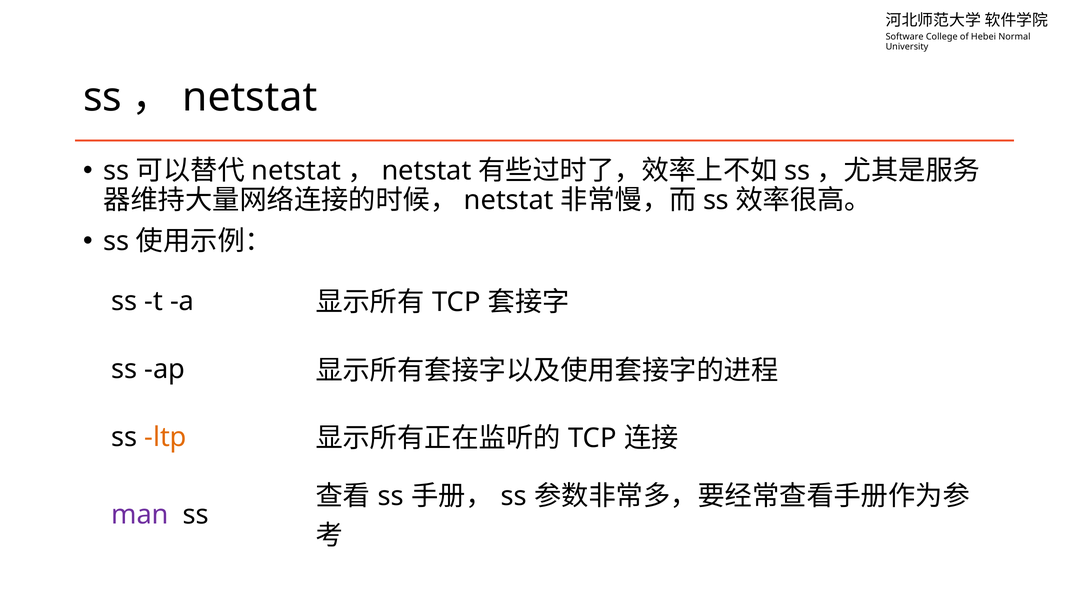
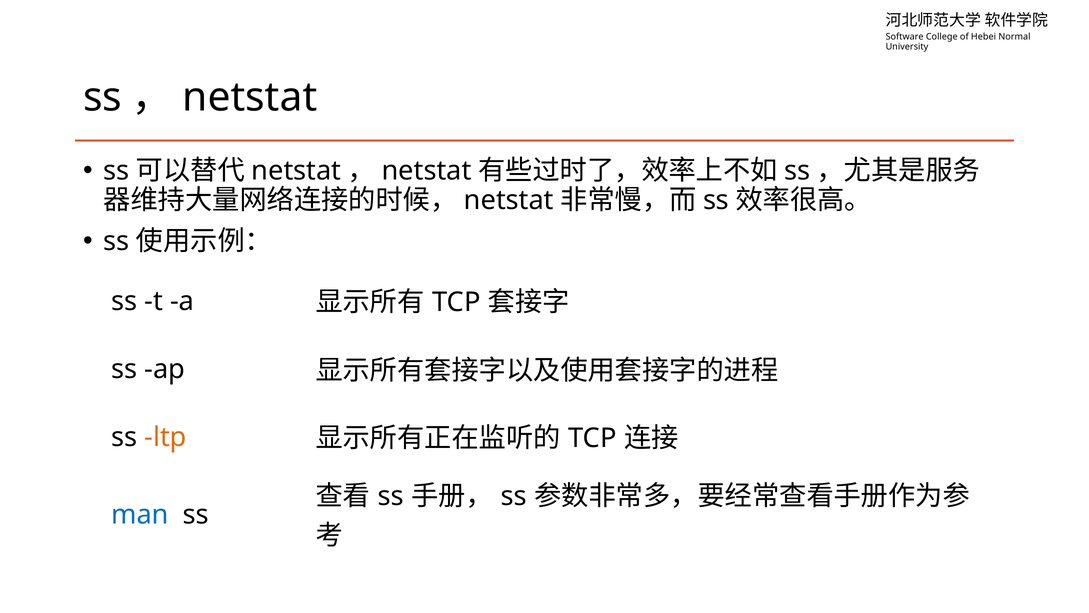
man colour: purple -> blue
